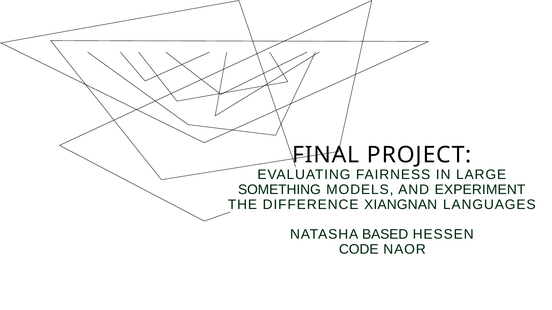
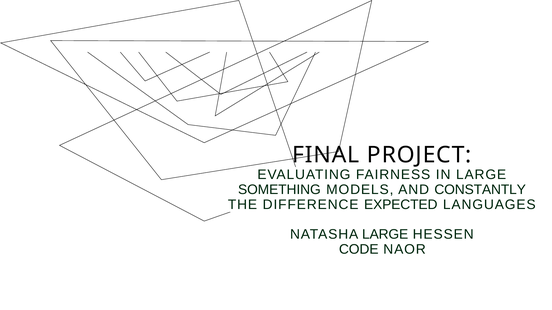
EXPERIMENT: EXPERIMENT -> CONSTANTLY
XIANGNAN: XIANGNAN -> EXPECTED
NATASHA BASED: BASED -> LARGE
